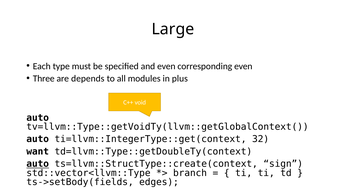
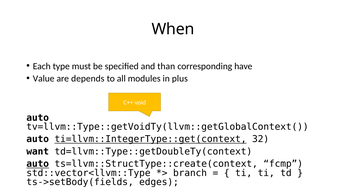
Large: Large -> When
and even: even -> than
corresponding even: even -> have
Three: Three -> Value
ti=llvm::IntegerType::get(context underline: none -> present
sign: sign -> fcmp
